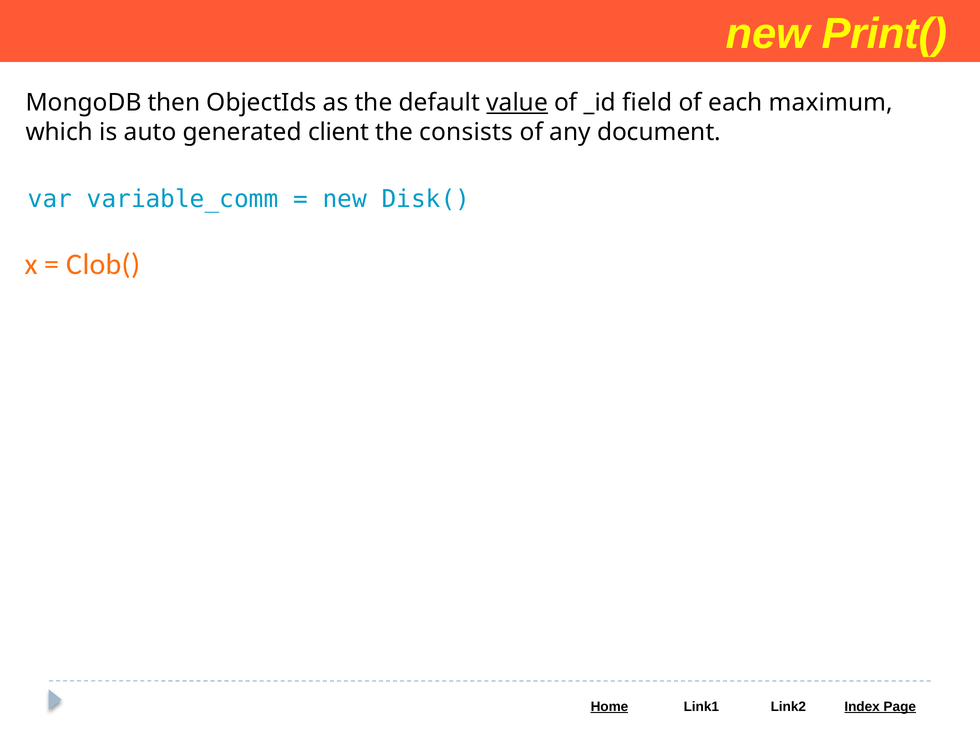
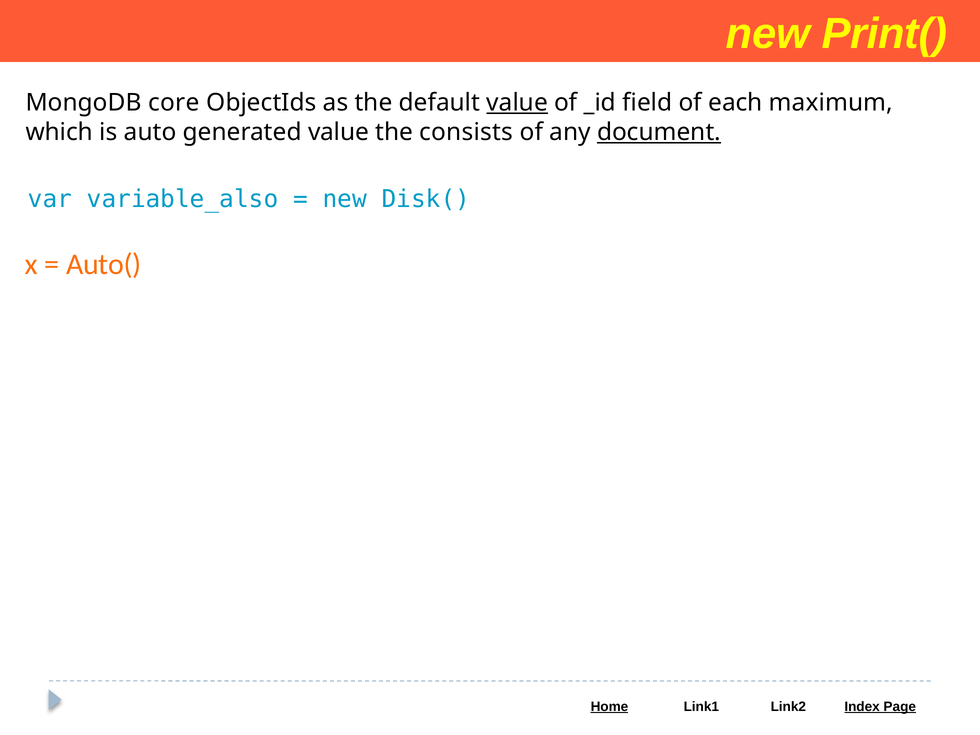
then: then -> core
generated client: client -> value
document underline: none -> present
variable_comm: variable_comm -> variable_also
Clob(: Clob( -> Auto(
